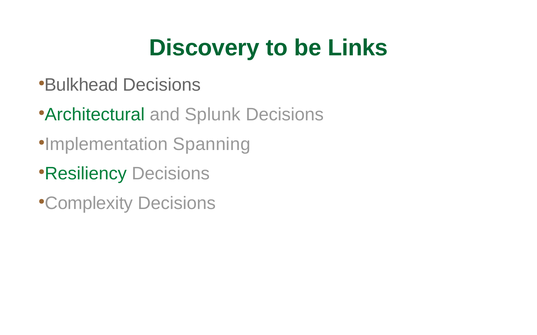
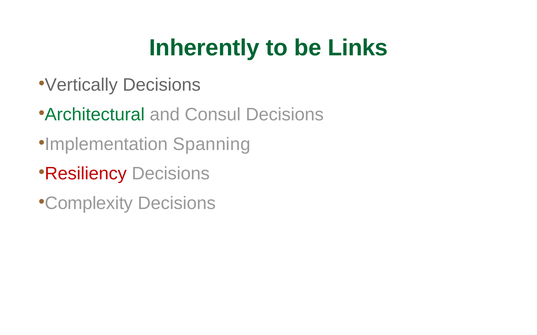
Discovery: Discovery -> Inherently
Bulkhead: Bulkhead -> Vertically
Splunk: Splunk -> Consul
Resiliency colour: green -> red
